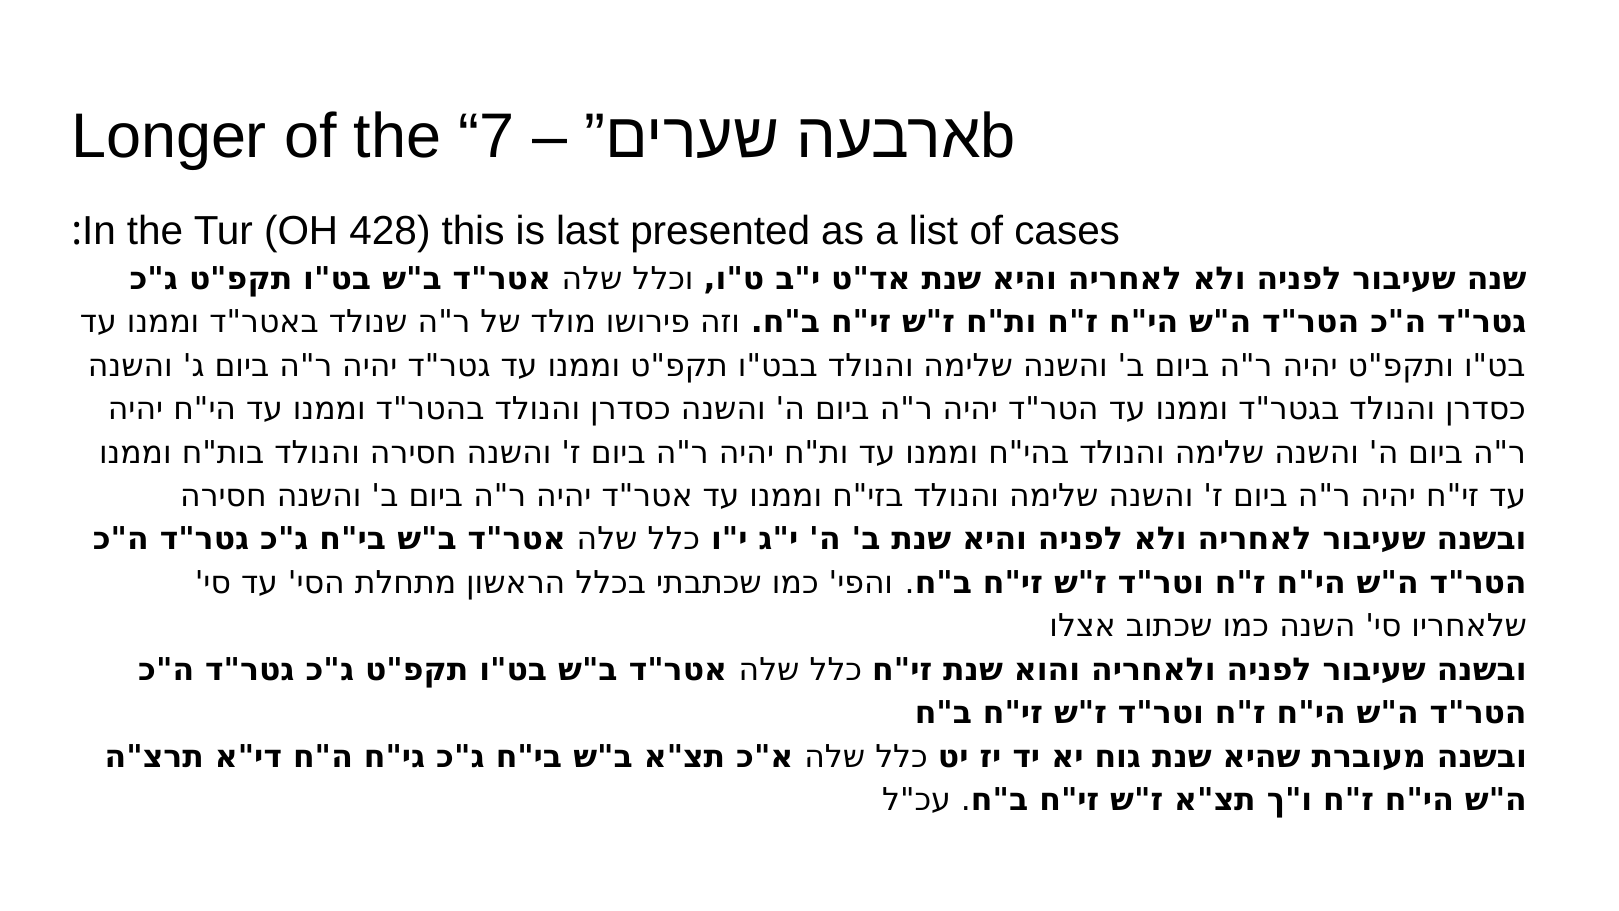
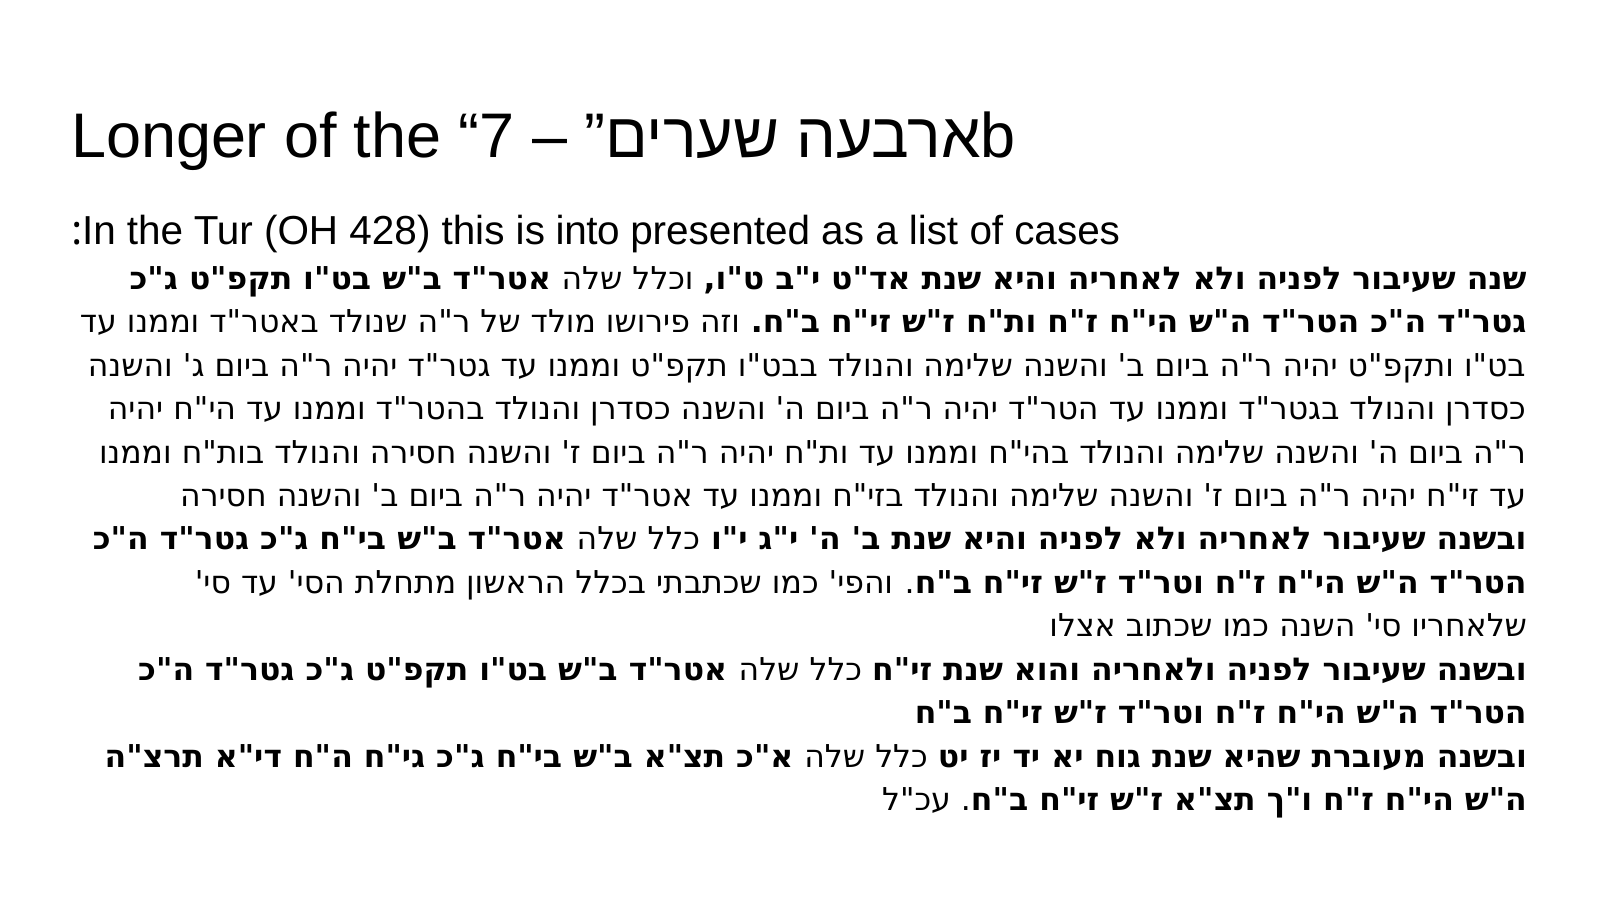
last: last -> into
